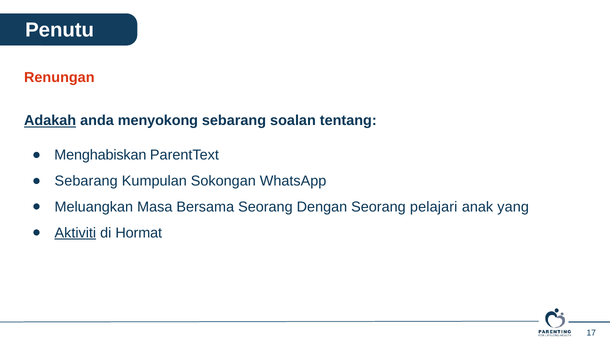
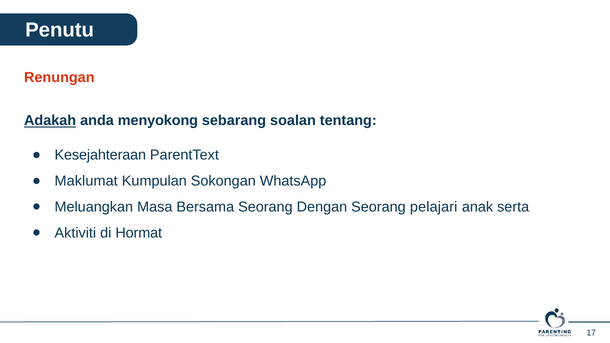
Menghabiskan: Menghabiskan -> Kesejahteraan
Sebarang at (86, 181): Sebarang -> Maklumat
yang: yang -> serta
Aktiviti underline: present -> none
